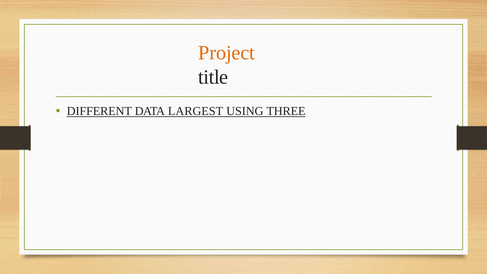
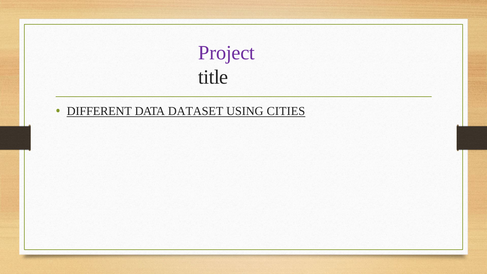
Project colour: orange -> purple
LARGEST: LARGEST -> DATASET
THREE: THREE -> CITIES
